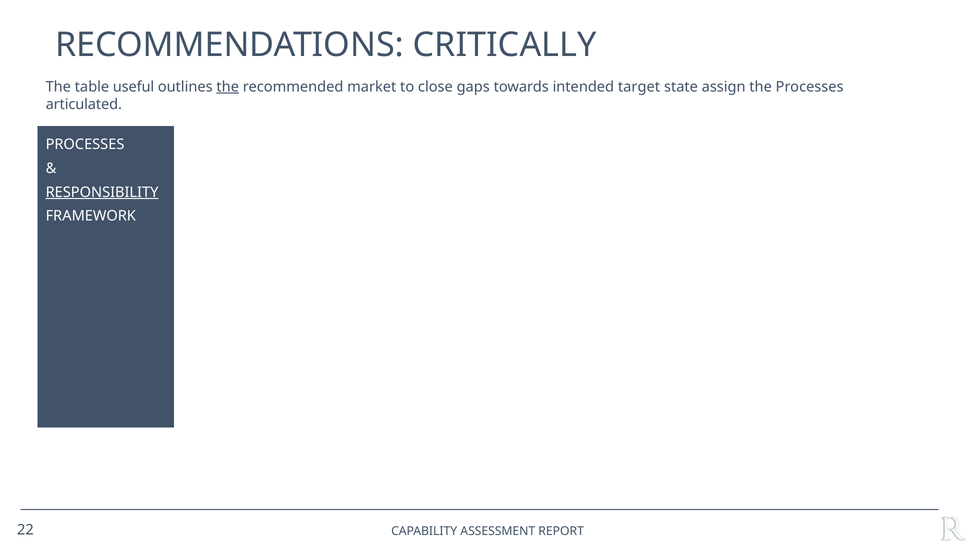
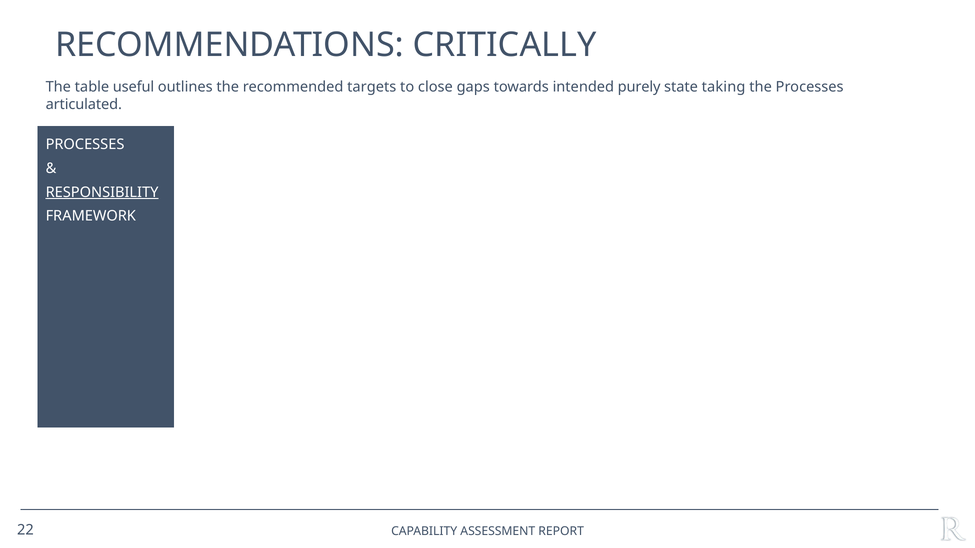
the at (228, 87) underline: present -> none
market: market -> targets
target: target -> purely
assign: assign -> taking
